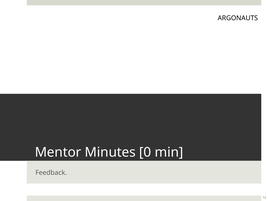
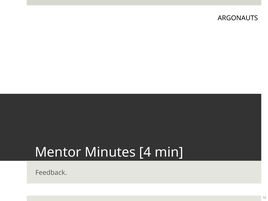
0: 0 -> 4
